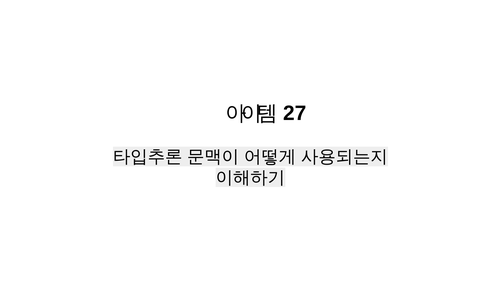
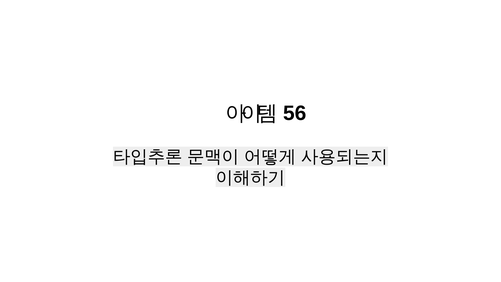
27: 27 -> 56
